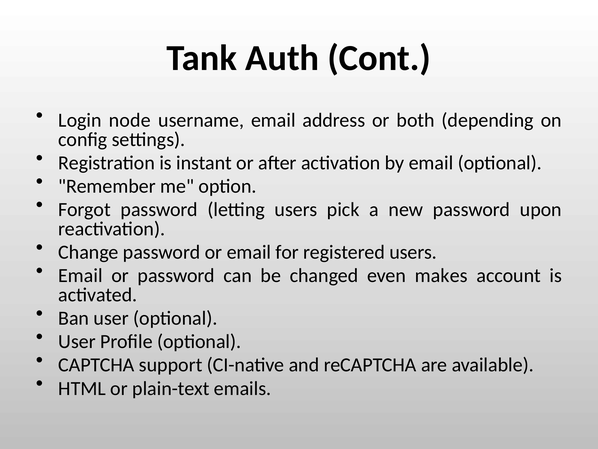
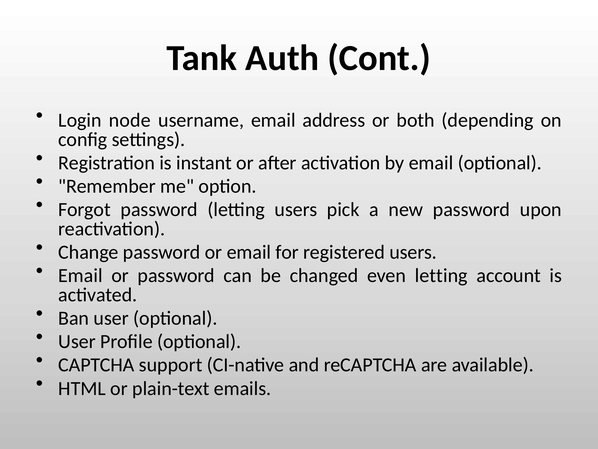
even makes: makes -> letting
